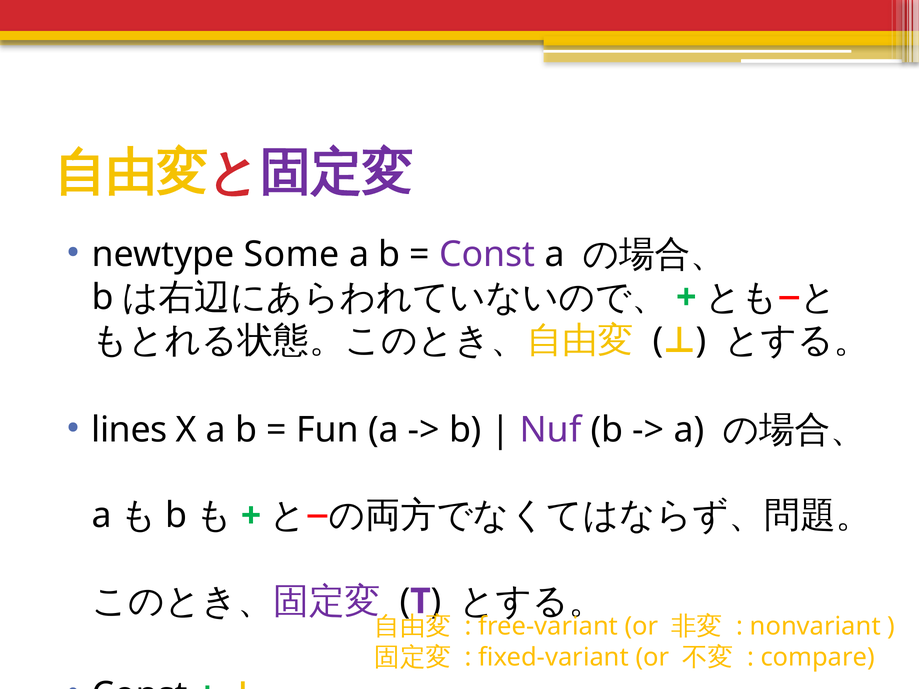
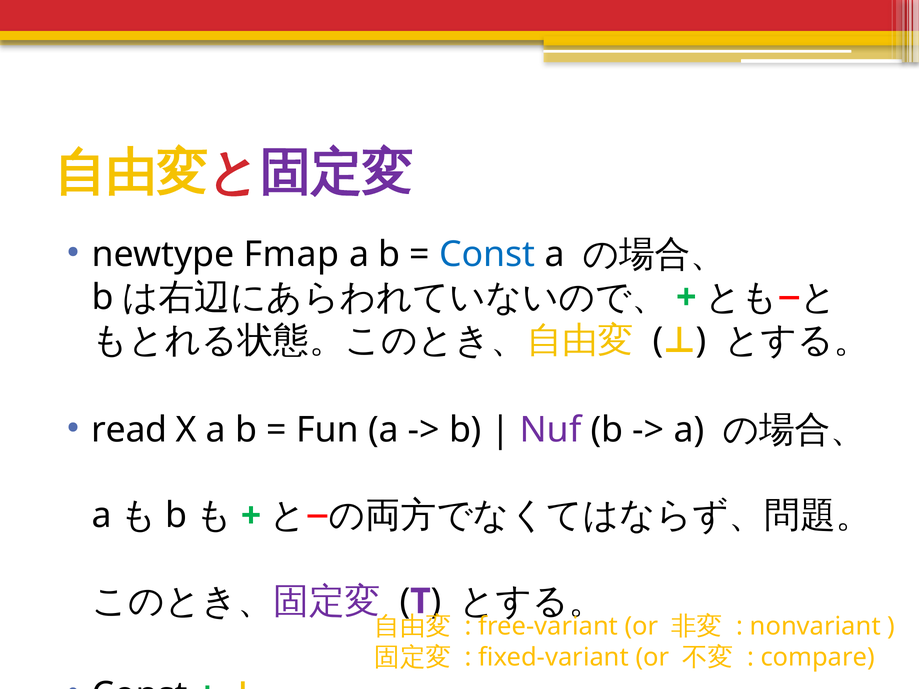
Some: Some -> Fmap
Const at (487, 255) colour: purple -> blue
lines: lines -> read
